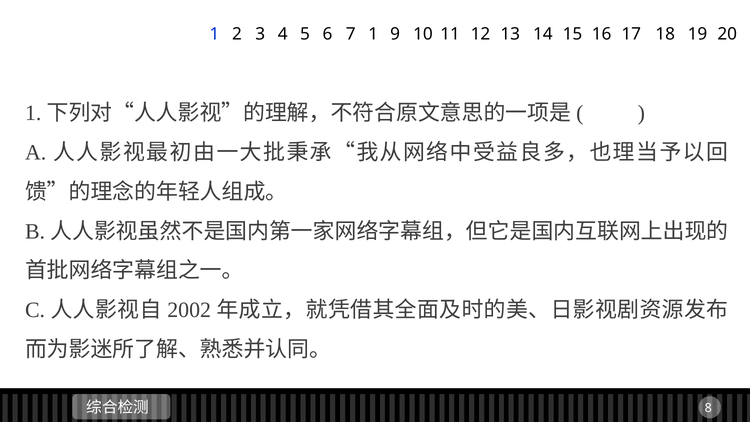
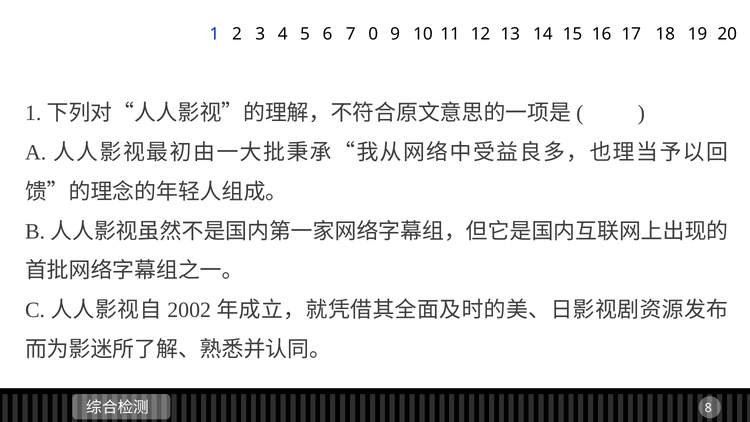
7 1: 1 -> 0
